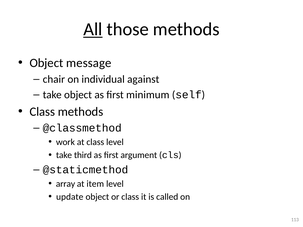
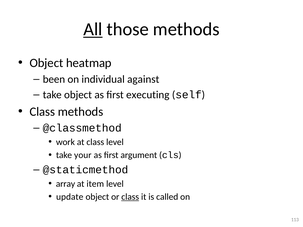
message: message -> heatmap
chair: chair -> been
minimum: minimum -> executing
third: third -> your
class at (130, 197) underline: none -> present
